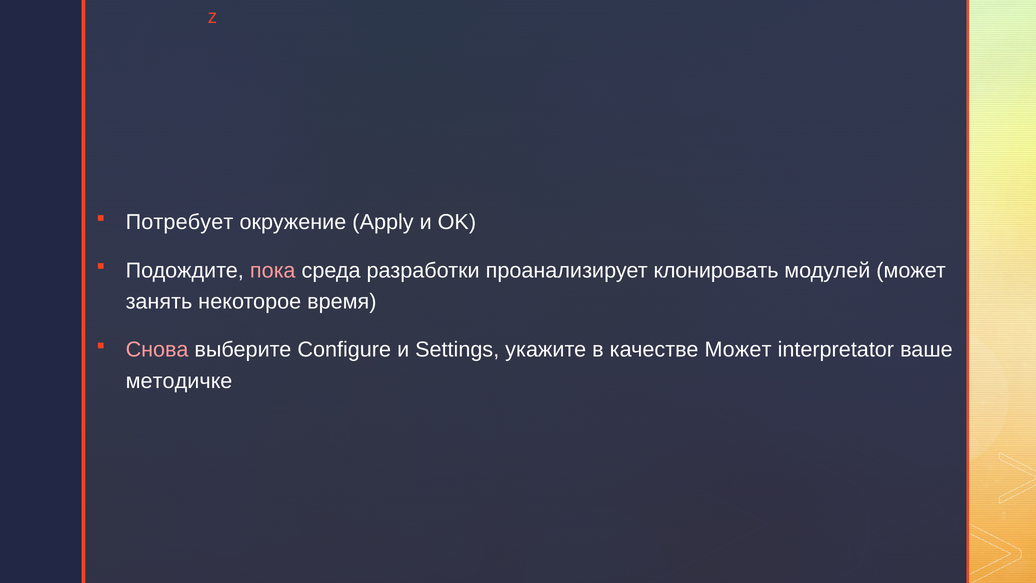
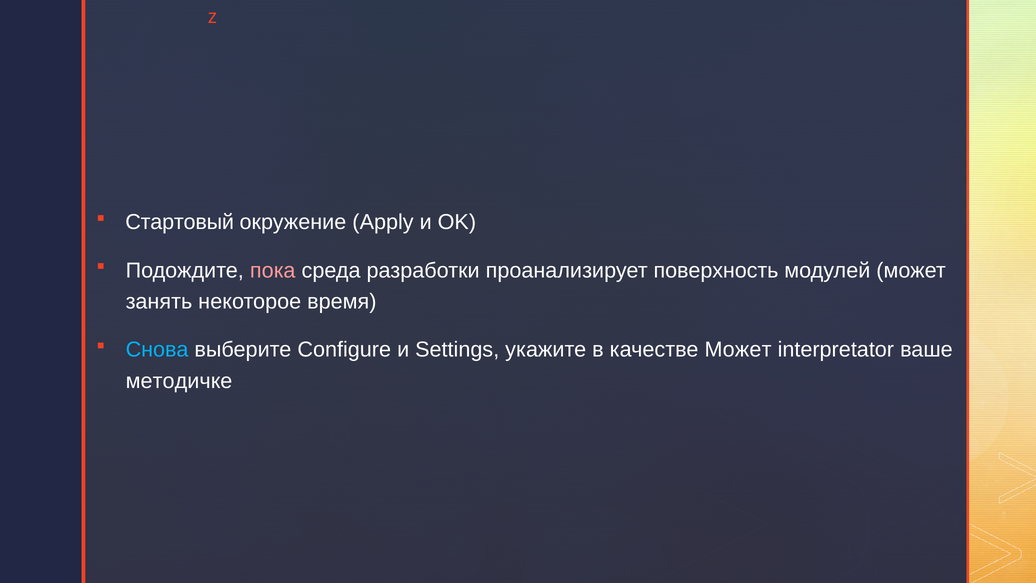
Потребует: Потребует -> Стартовый
клонировать: клонировать -> поверхность
Снова colour: pink -> light blue
